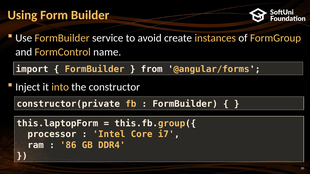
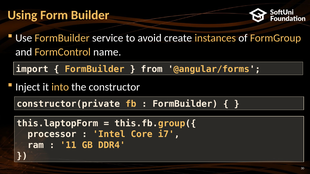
86: 86 -> 11
